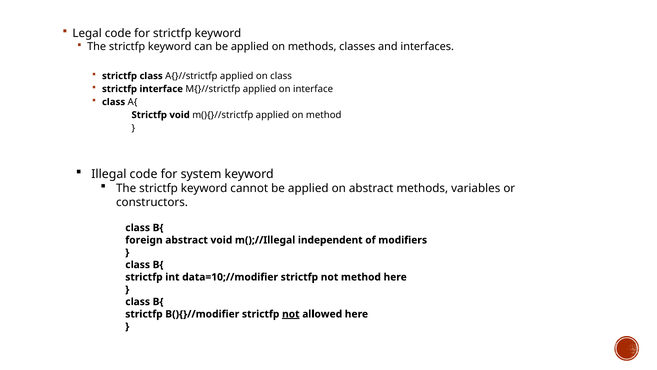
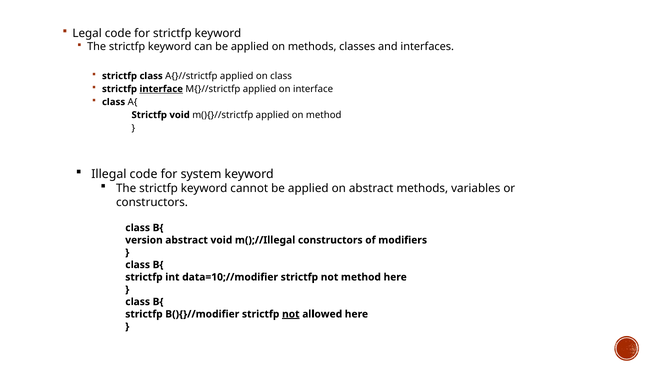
interface at (161, 89) underline: none -> present
foreign: foreign -> version
m();//Illegal independent: independent -> constructors
